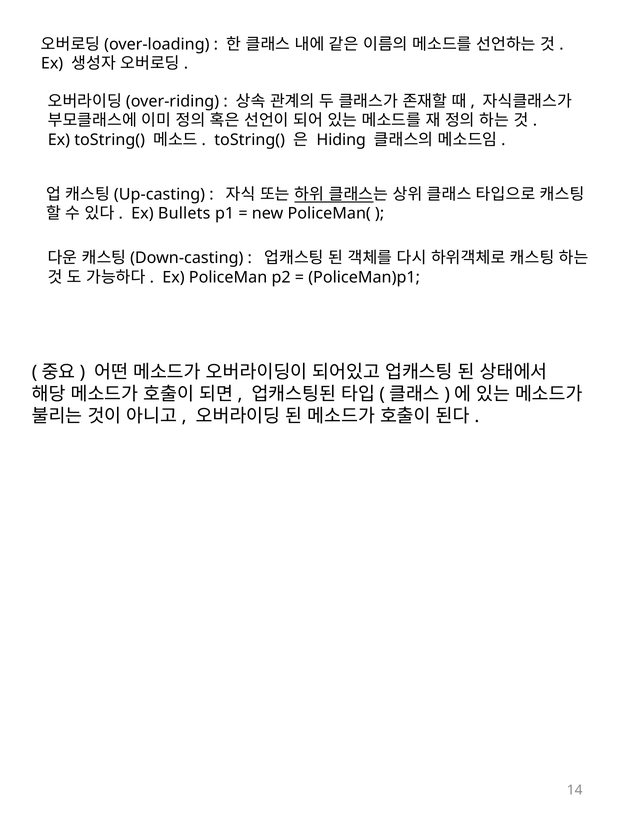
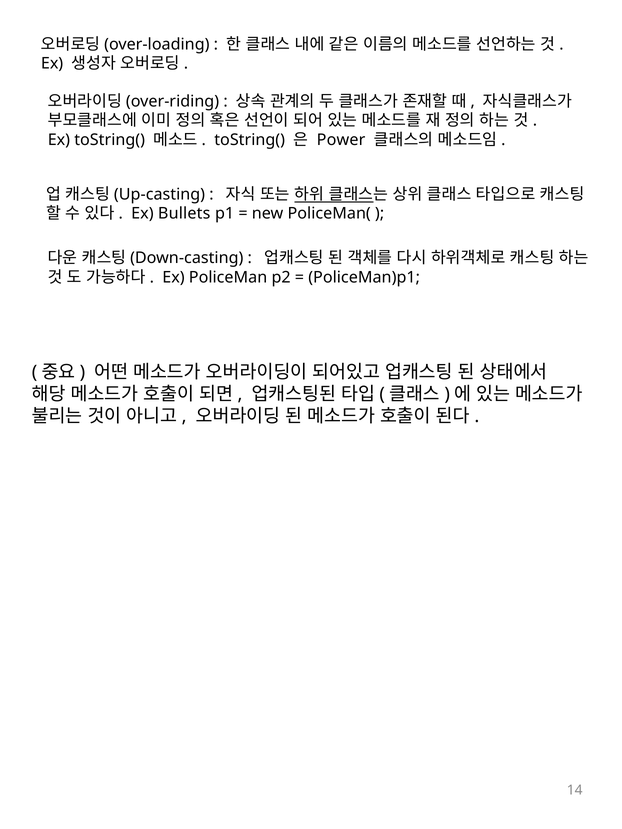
Hiding: Hiding -> Power
